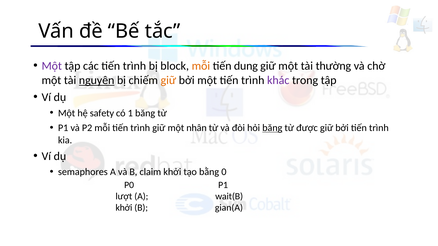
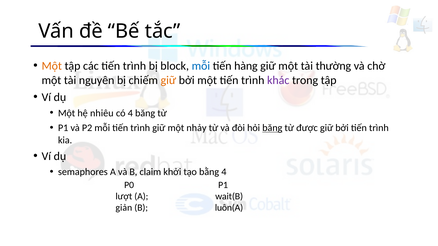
Một at (52, 66) colour: purple -> orange
mỗi at (201, 66) colour: orange -> blue
dung: dung -> hàng
nguyên underline: present -> none
safety: safety -> nhiêu
có 1: 1 -> 4
nhân: nhân -> nhảy
bằng 0: 0 -> 4
khởi at (124, 208): khởi -> giản
gian(A: gian(A -> luôn(A
